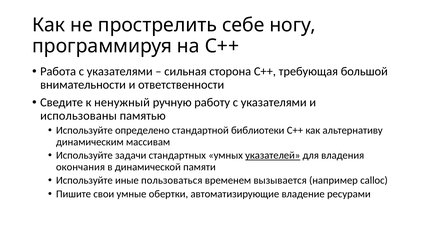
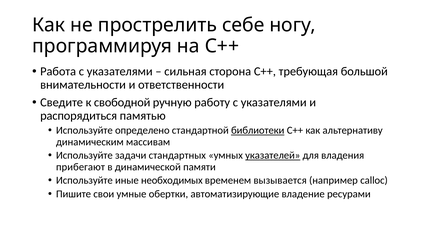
ненужный: ненужный -> свободной
использованы: использованы -> распорядиться
библиотеки underline: none -> present
окончания: окончания -> прибегают
пользоваться: пользоваться -> необходимых
